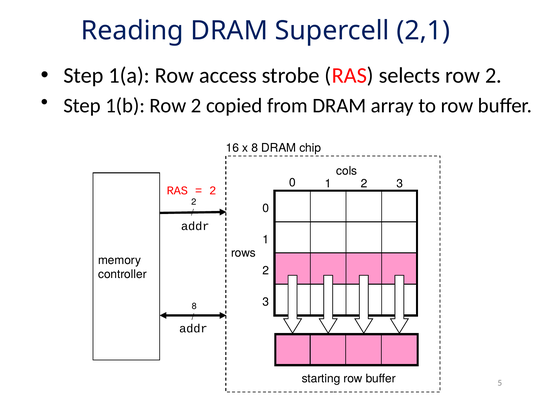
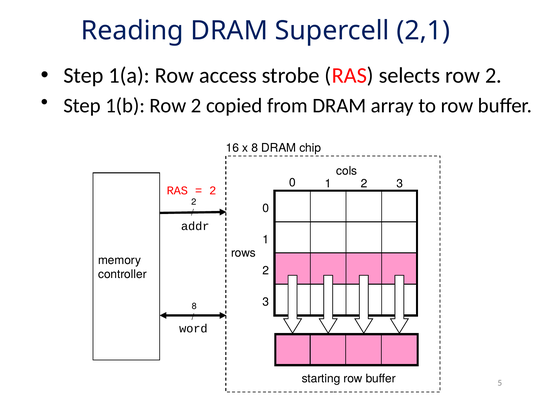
addr at (193, 328): addr -> word
